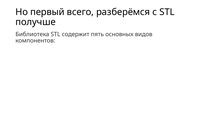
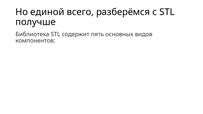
первый: первый -> единой
